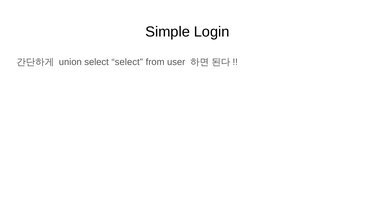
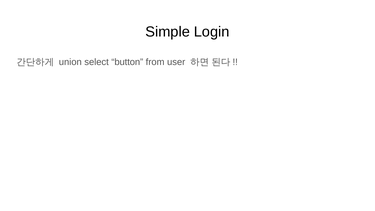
select select: select -> button
